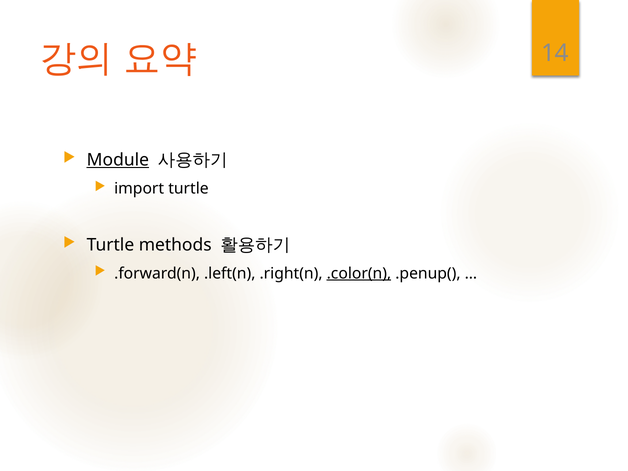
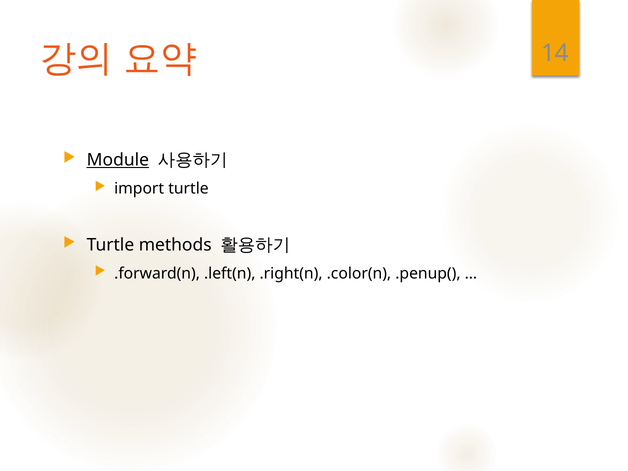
.color(n underline: present -> none
